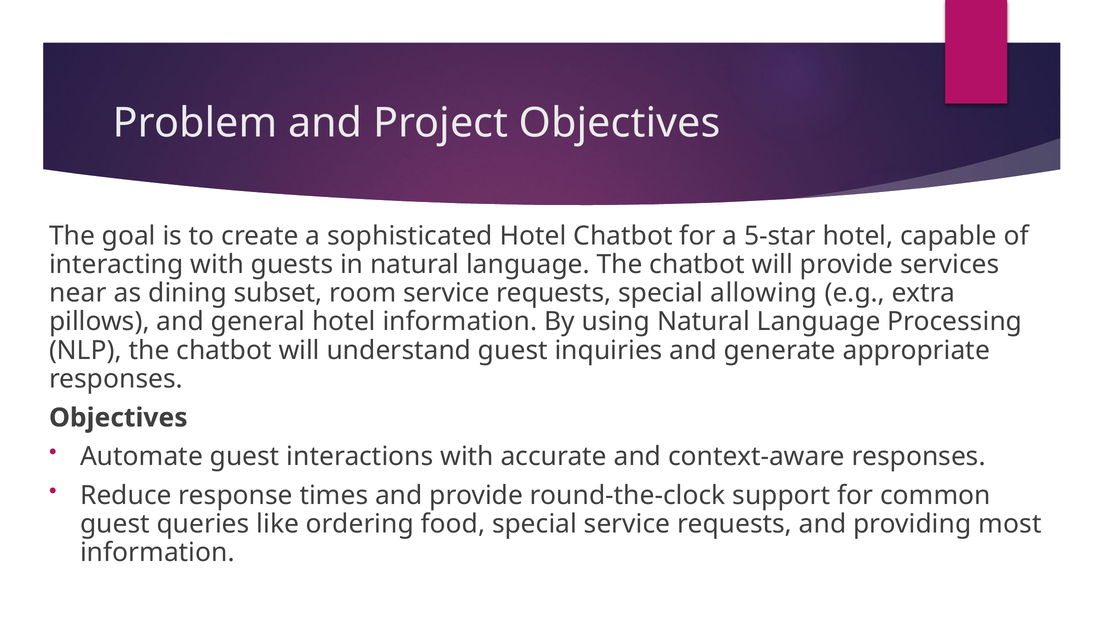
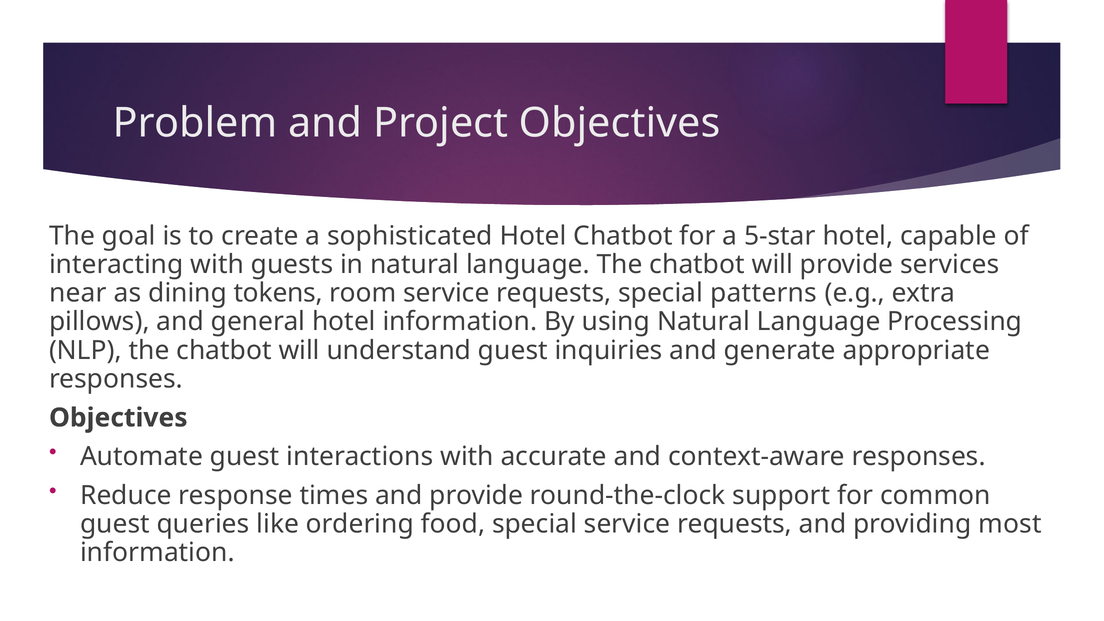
subset: subset -> tokens
allowing: allowing -> patterns
